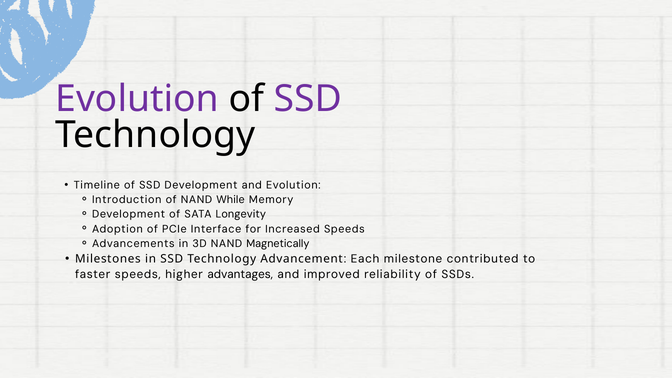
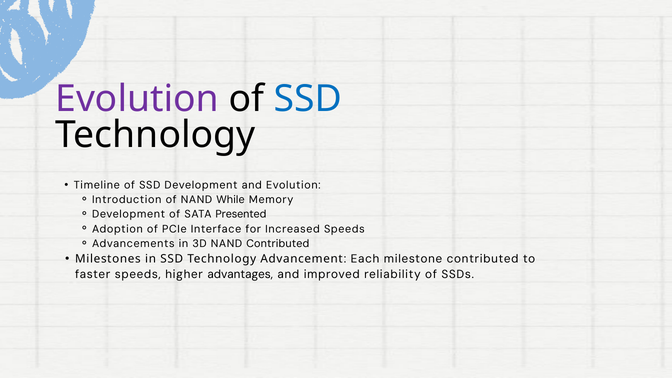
SSD at (308, 99) colour: purple -> blue
Longevity: Longevity -> Presented
NAND Magnetically: Magnetically -> Contributed
